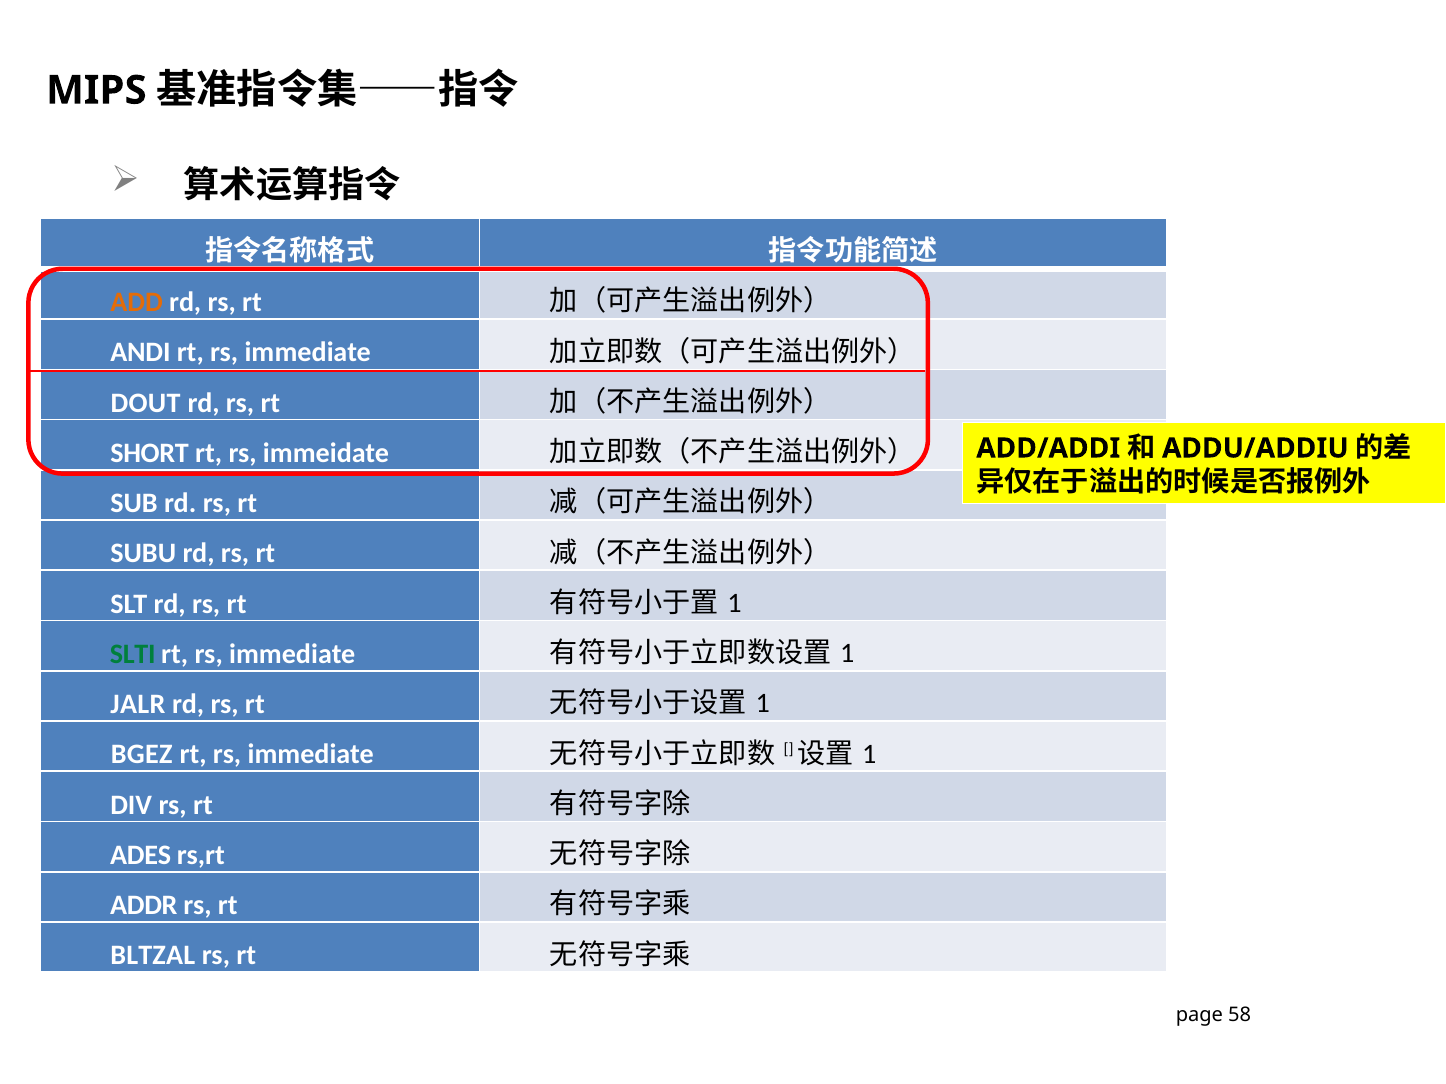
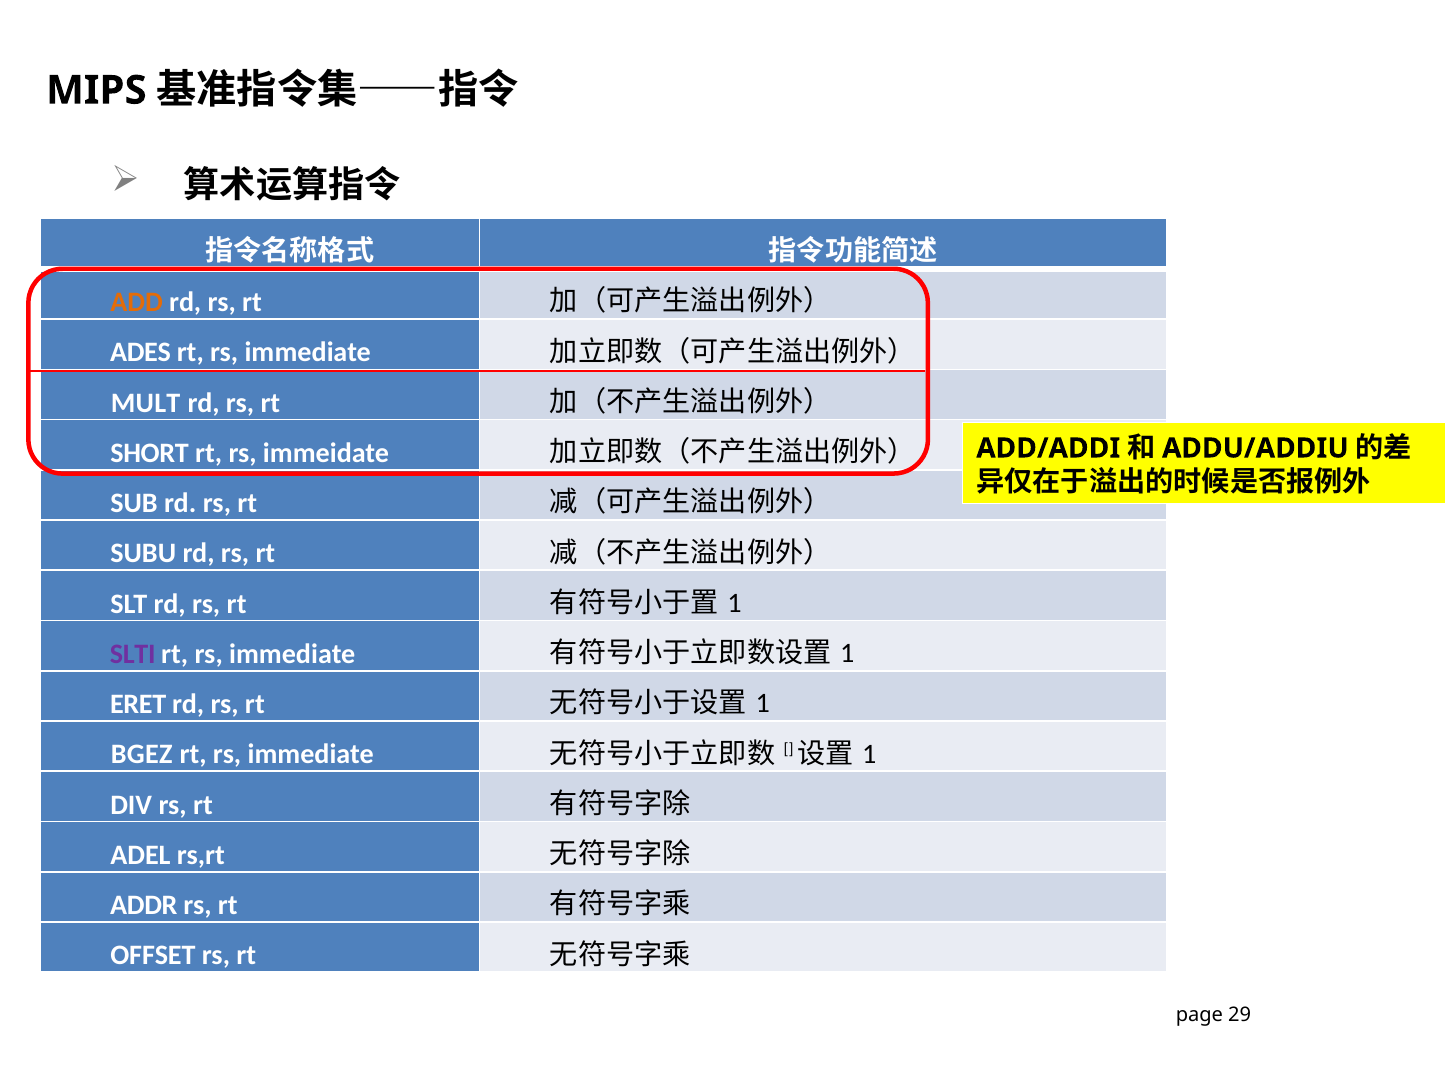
ANDI: ANDI -> ADES
DOUT: DOUT -> MULT
SLTI colour: green -> purple
JALR: JALR -> ERET
ADES: ADES -> ADEL
BLTZAL: BLTZAL -> OFFSET
58: 58 -> 29
